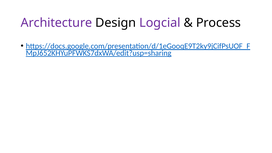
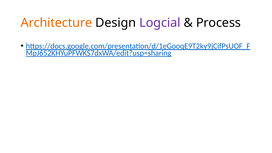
Architecture colour: purple -> orange
